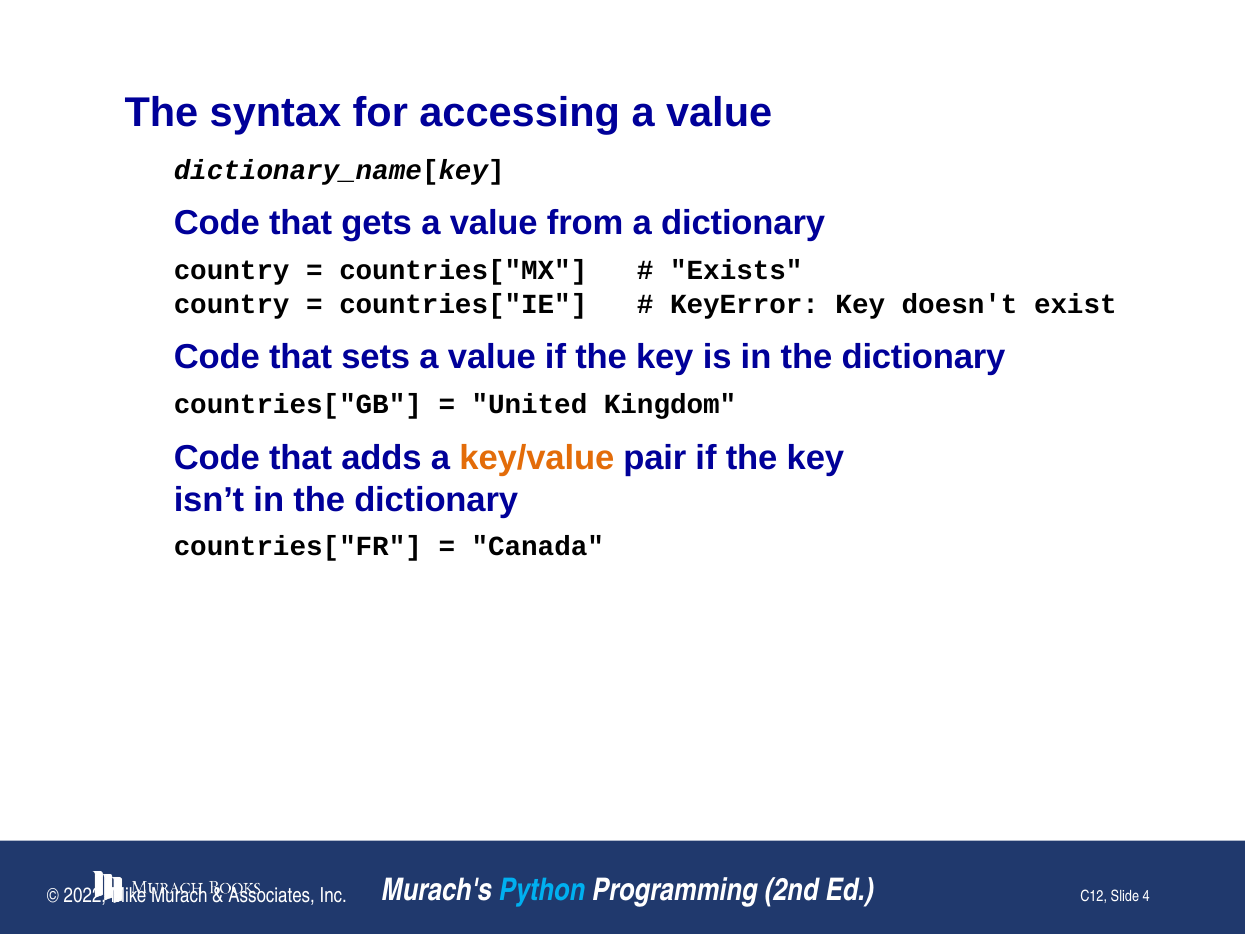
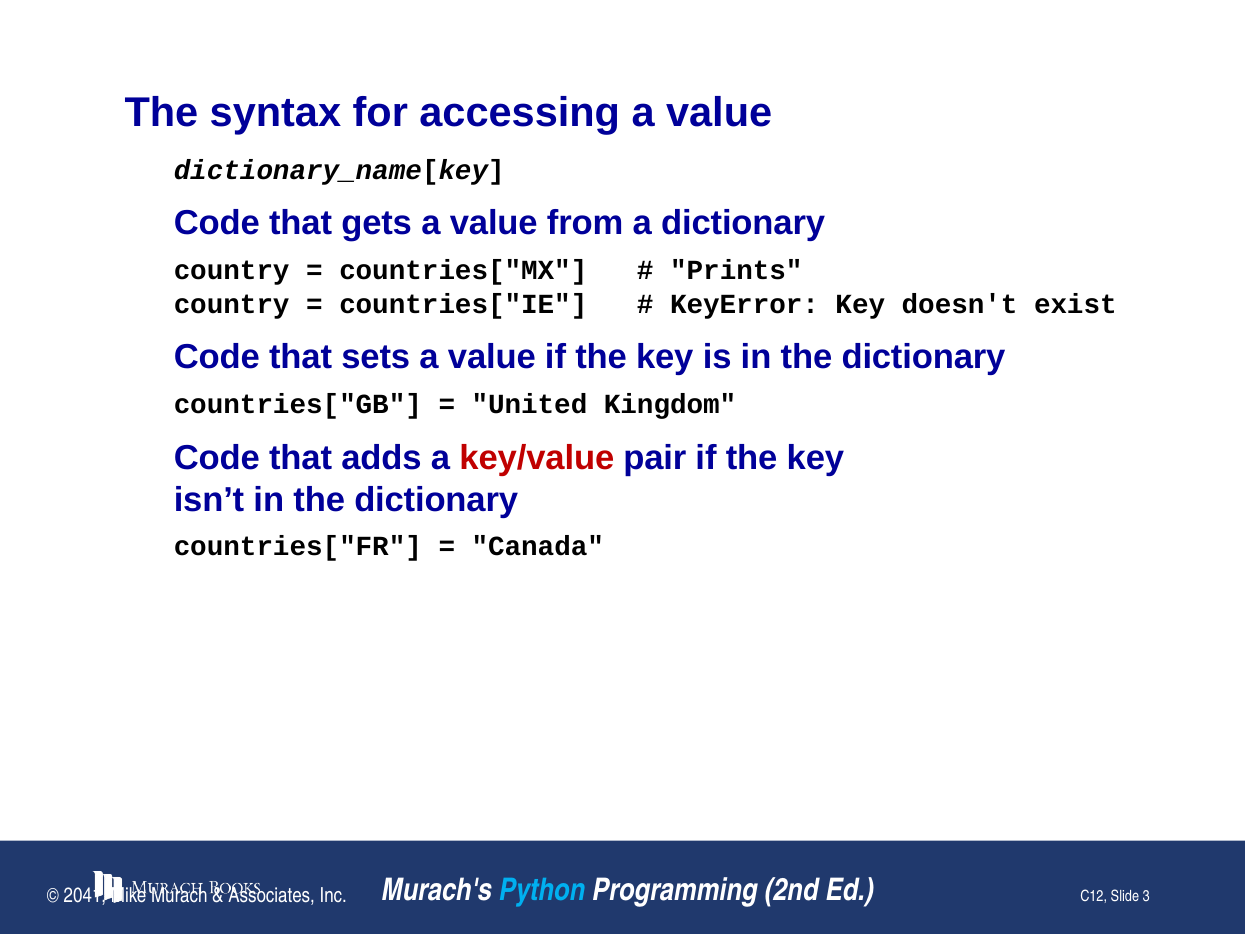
Exists: Exists -> Prints
key/value colour: orange -> red
2022: 2022 -> 2041
4: 4 -> 3
